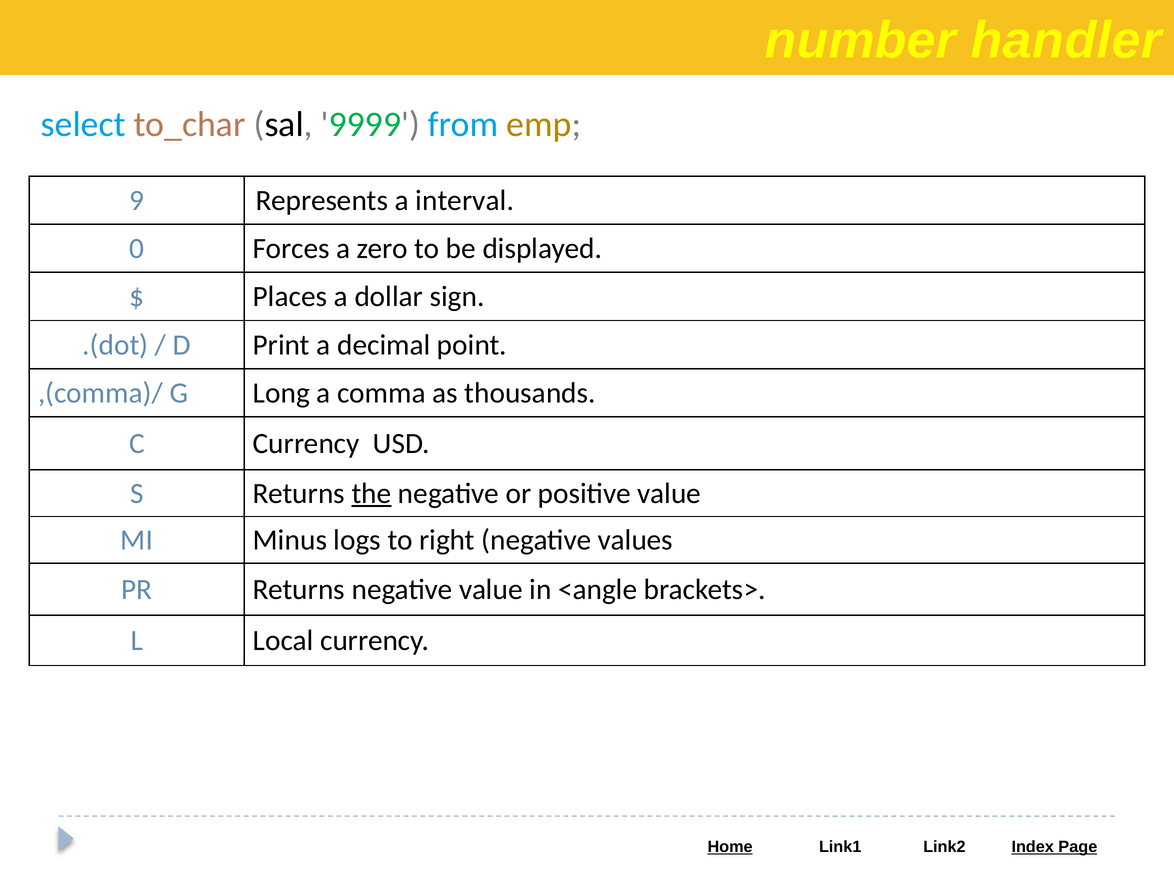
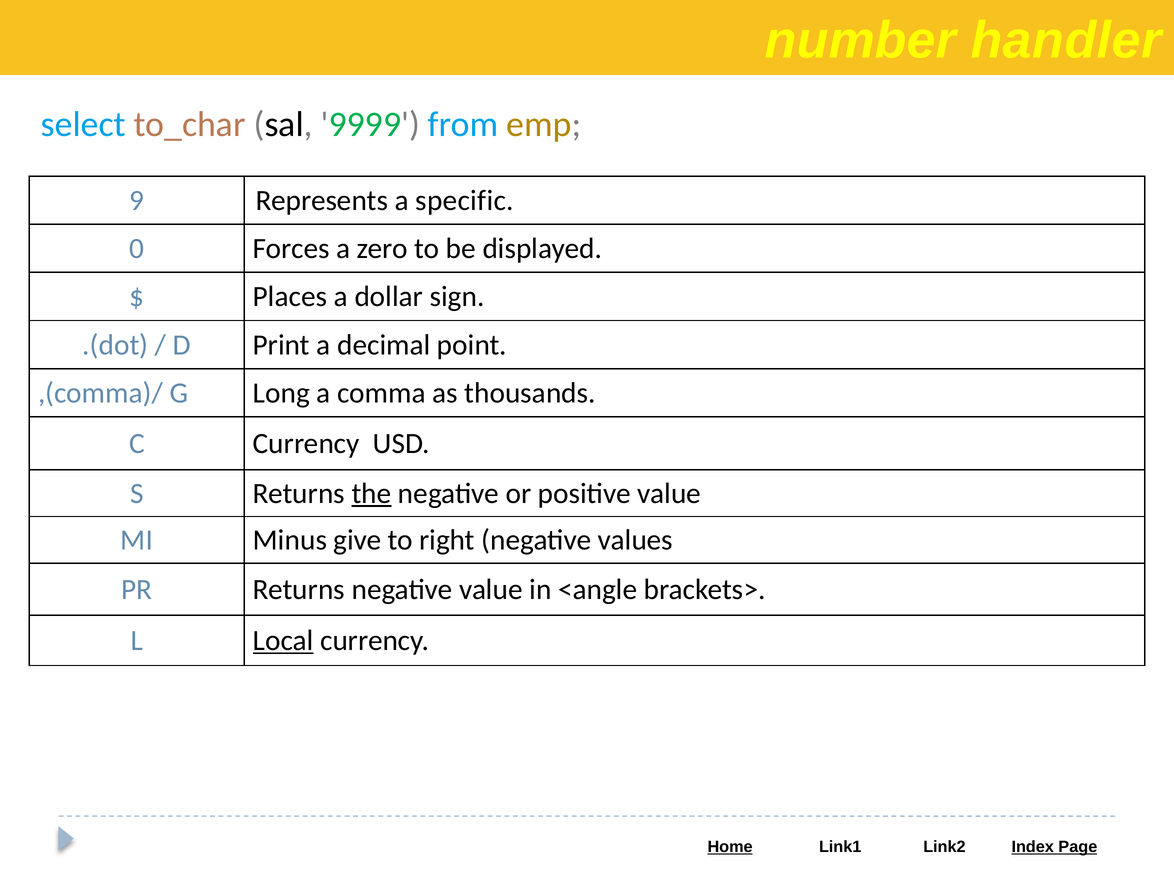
interval: interval -> specific
logs: logs -> give
Local underline: none -> present
